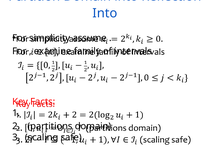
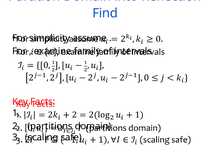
Into at (105, 13): Into -> Find
